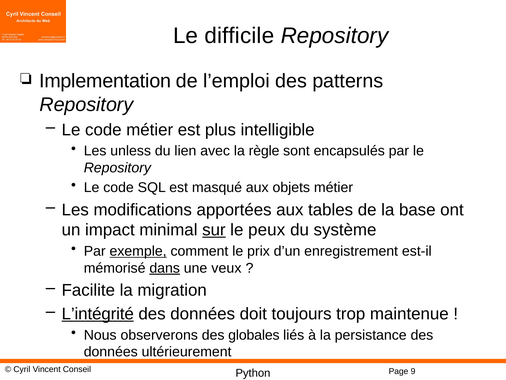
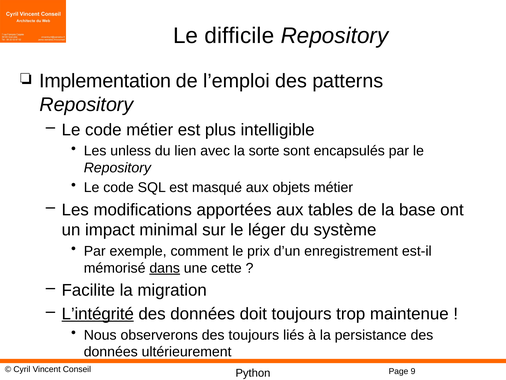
règle: règle -> sorte
sur underline: present -> none
peux: peux -> léger
exemple underline: present -> none
veux: veux -> cette
des globales: globales -> toujours
